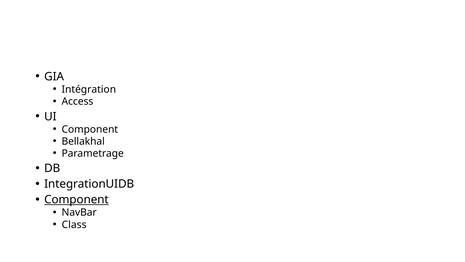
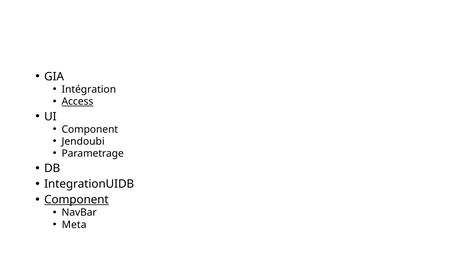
Access underline: none -> present
Bellakhal: Bellakhal -> Jendoubi
Class: Class -> Meta
